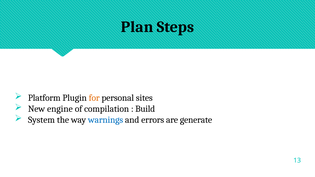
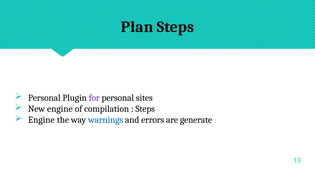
Platform at (44, 98): Platform -> Personal
for colour: orange -> purple
Build at (145, 109): Build -> Steps
System at (41, 120): System -> Engine
